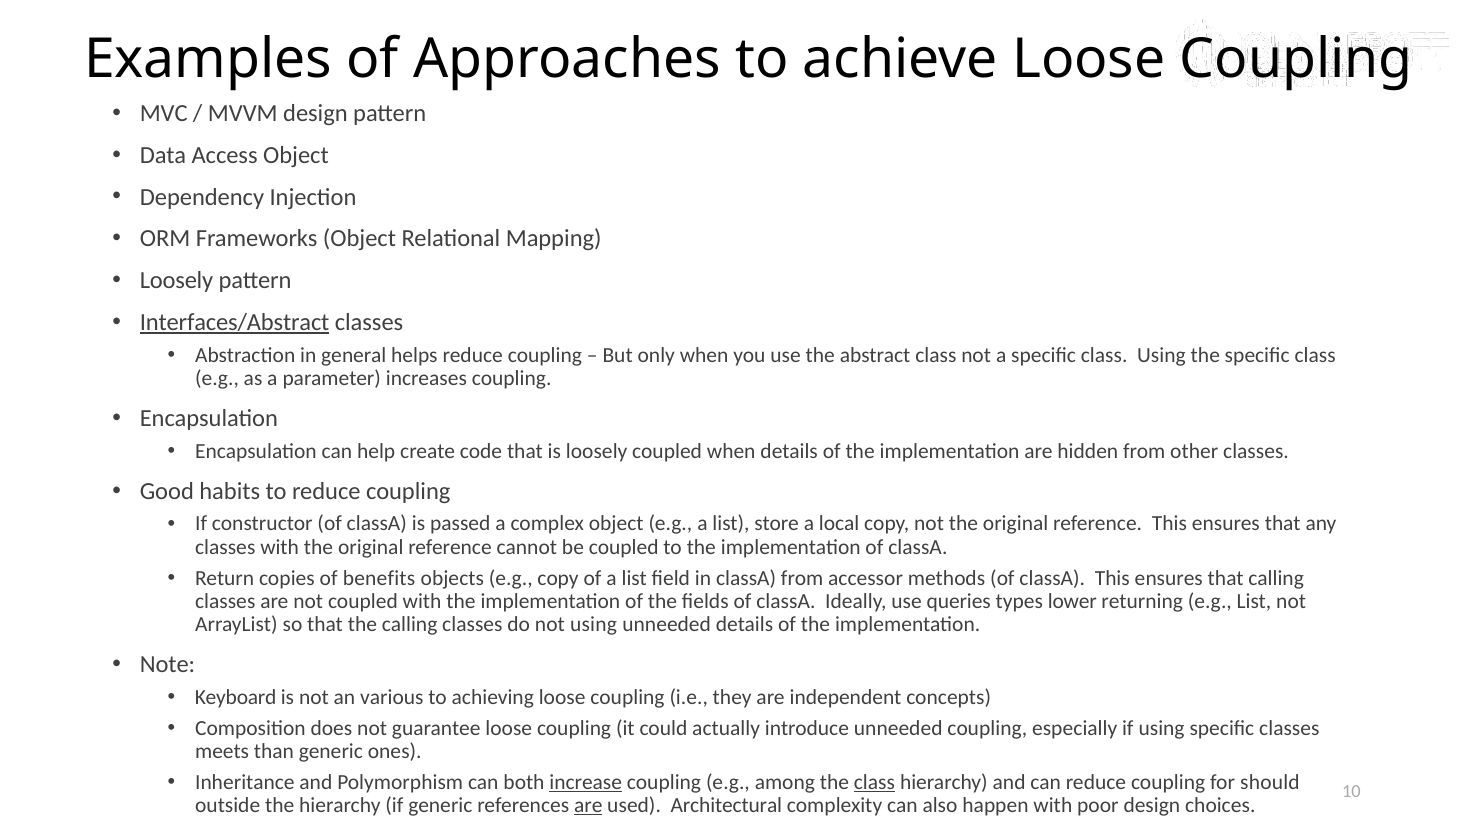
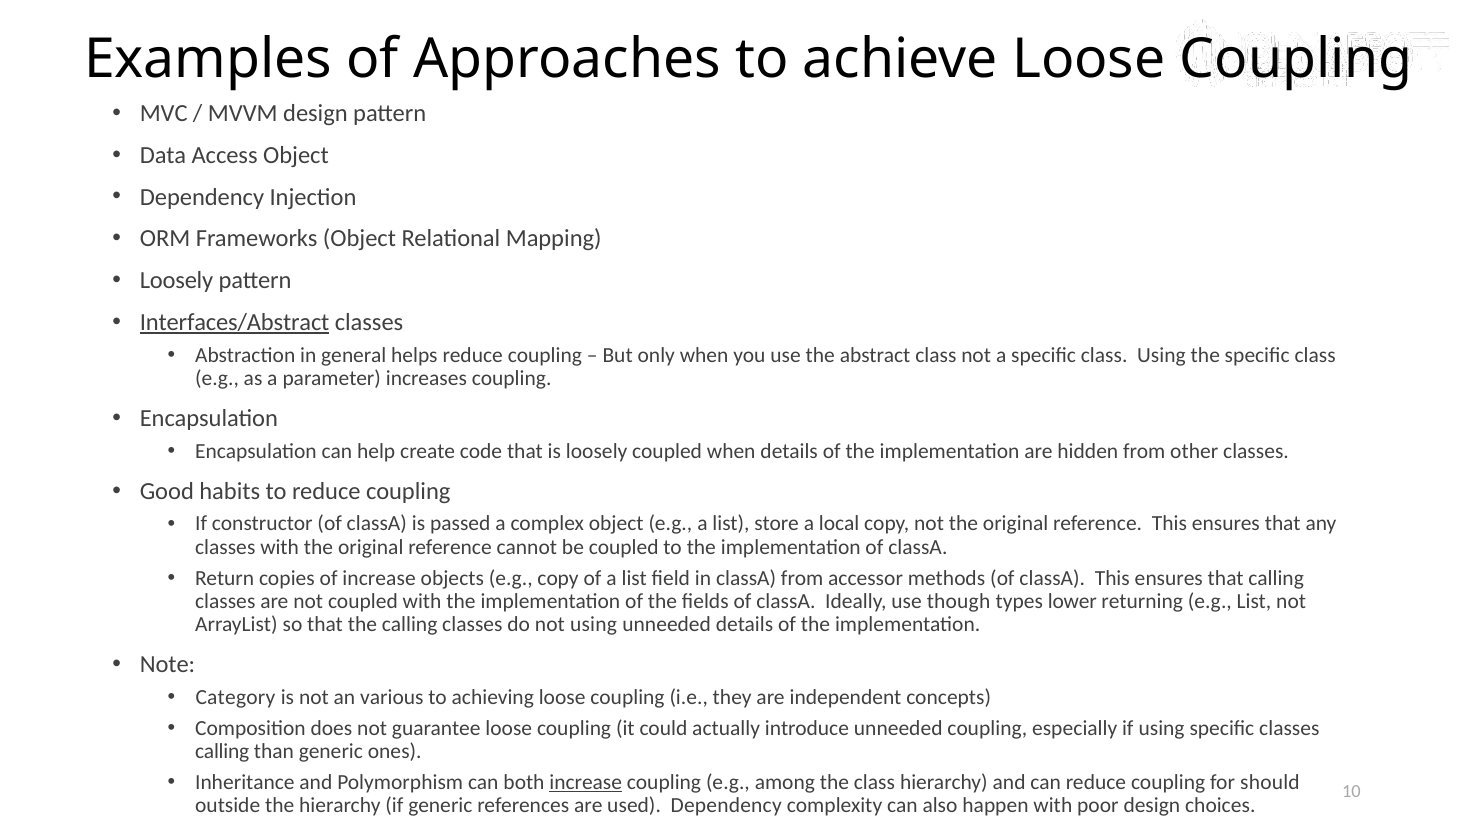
of benefits: benefits -> increase
queries: queries -> though
Keyboard: Keyboard -> Category
meets at (222, 751): meets -> calling
class at (874, 782) underline: present -> none
are at (588, 805) underline: present -> none
used Architectural: Architectural -> Dependency
